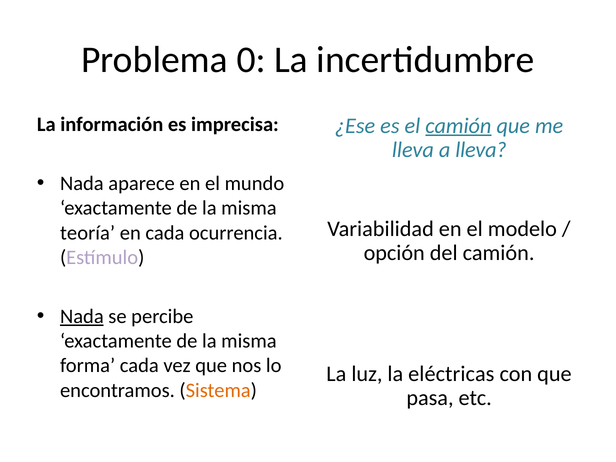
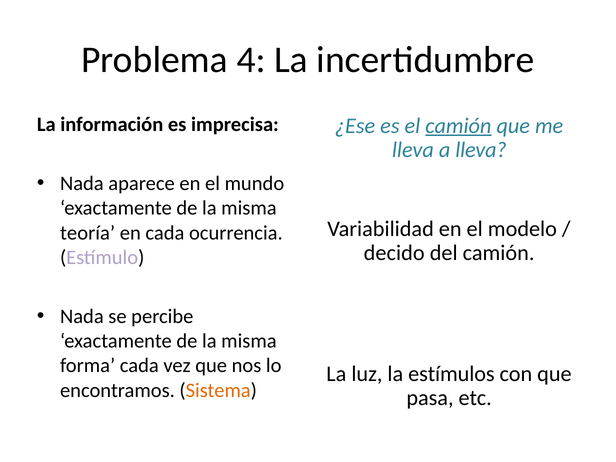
0: 0 -> 4
opción: opción -> decido
Nada at (82, 316) underline: present -> none
eléctricas: eléctricas -> estímulos
